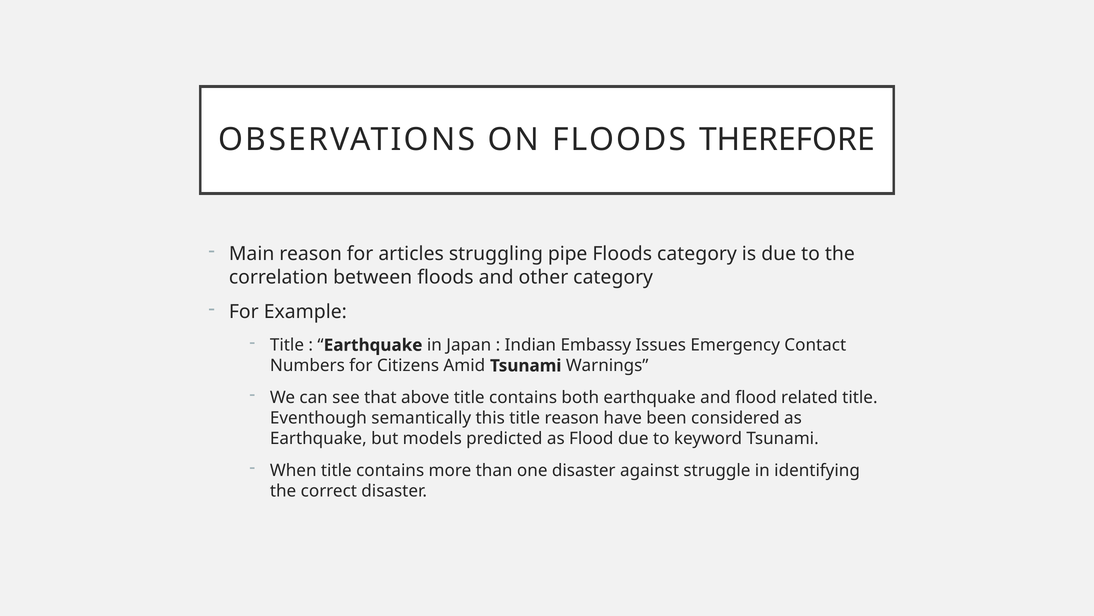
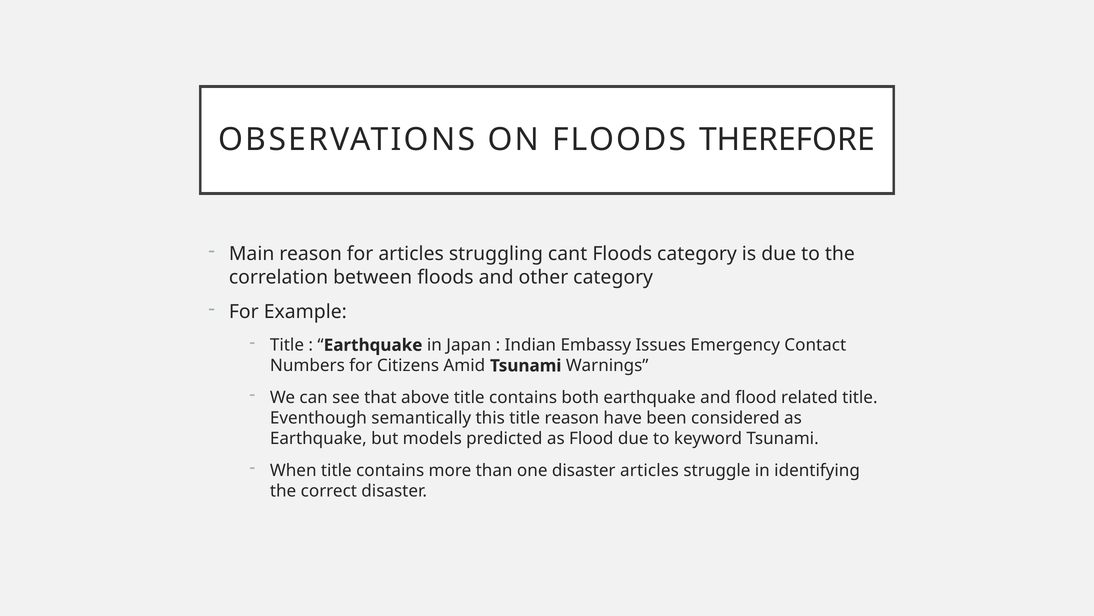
pipe: pipe -> cant
disaster against: against -> articles
